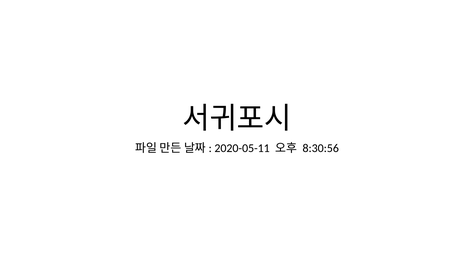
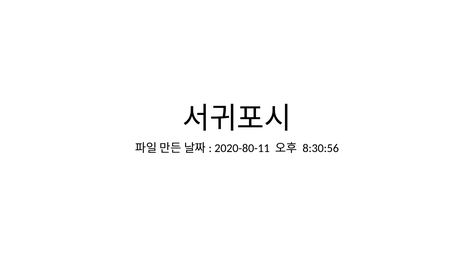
2020-05-11: 2020-05-11 -> 2020-80-11
